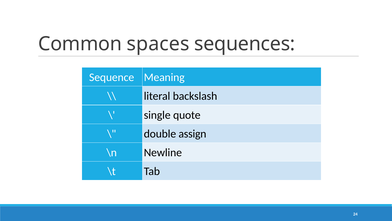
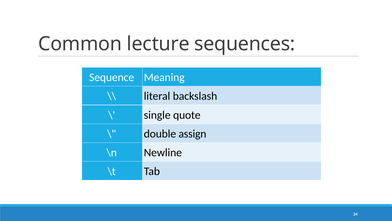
spaces: spaces -> lecture
